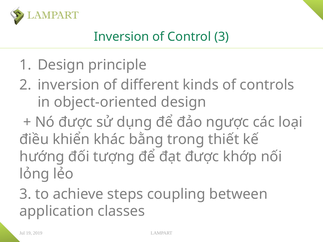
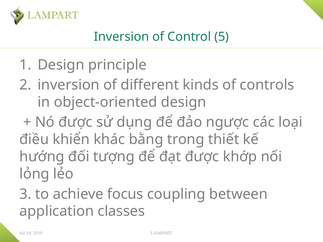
Control 3: 3 -> 5
steps: steps -> focus
